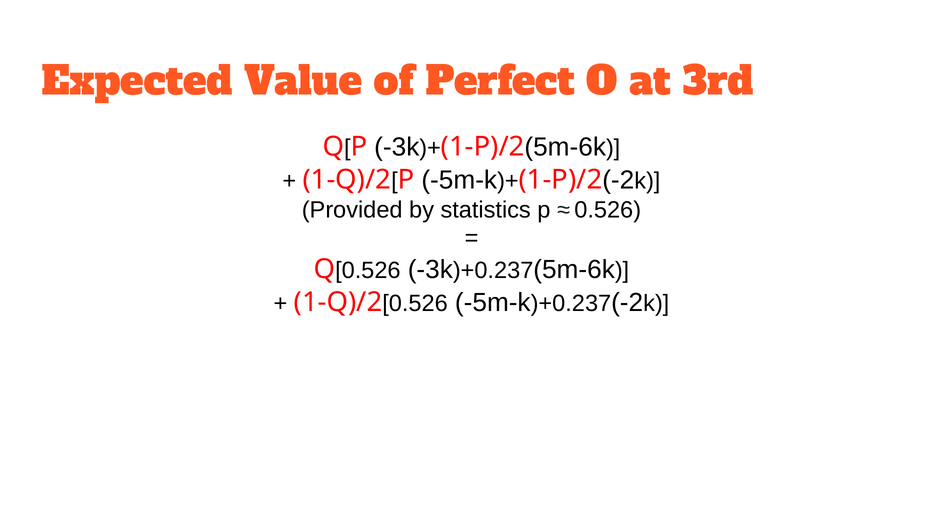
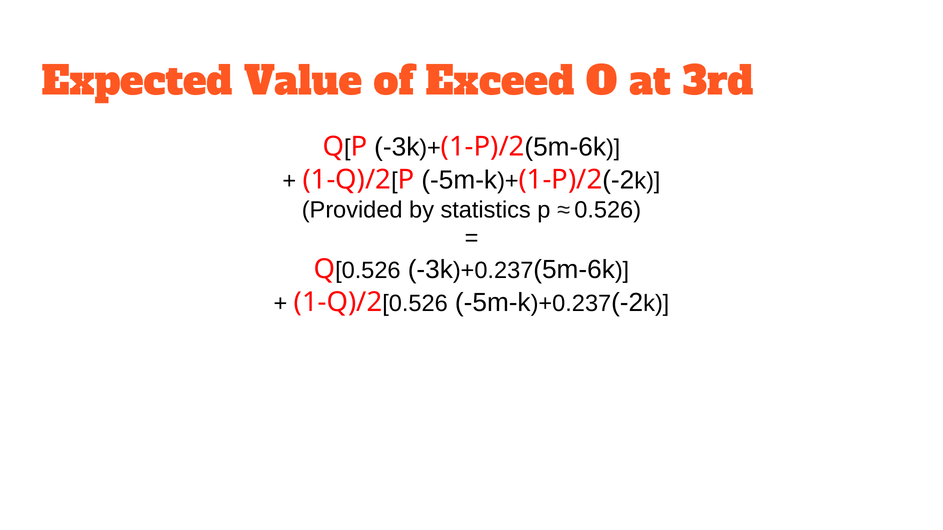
Perfect: Perfect -> Exceed
